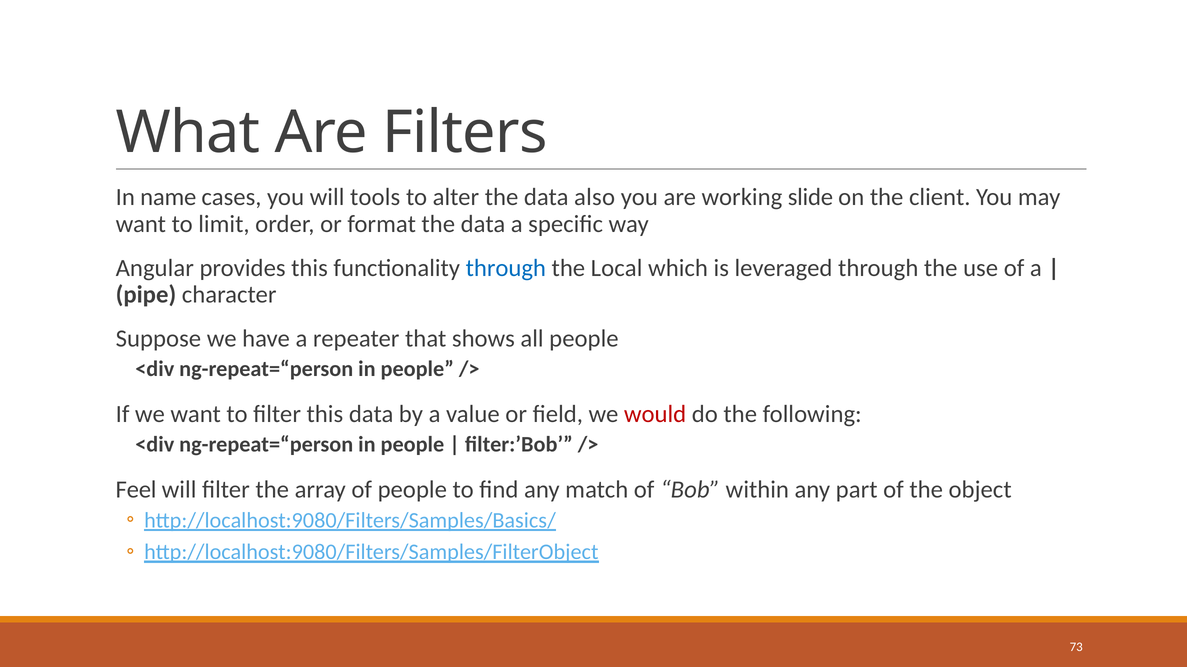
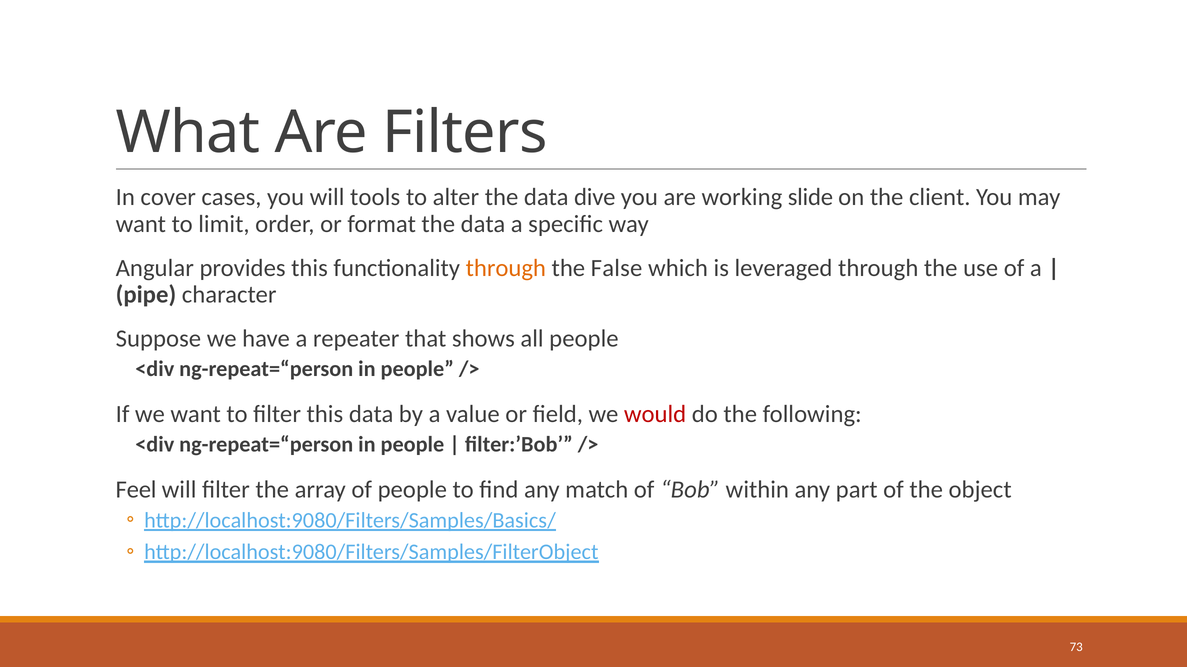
name: name -> cover
also: also -> dive
through at (506, 268) colour: blue -> orange
Local: Local -> False
